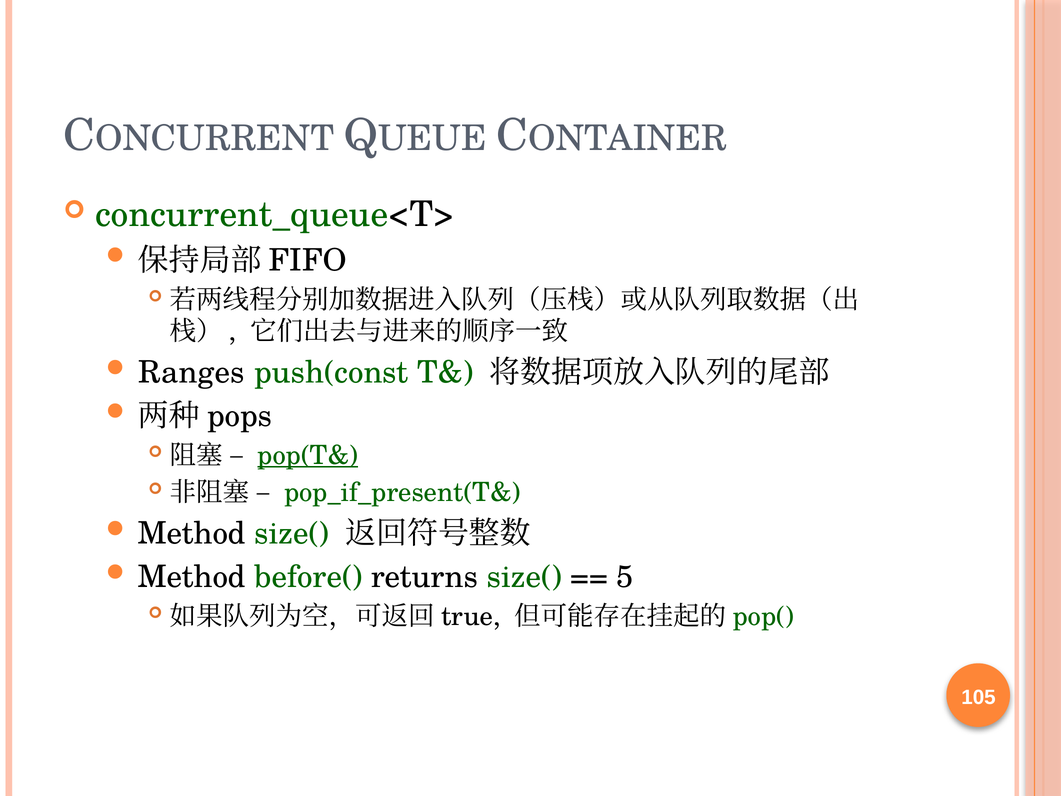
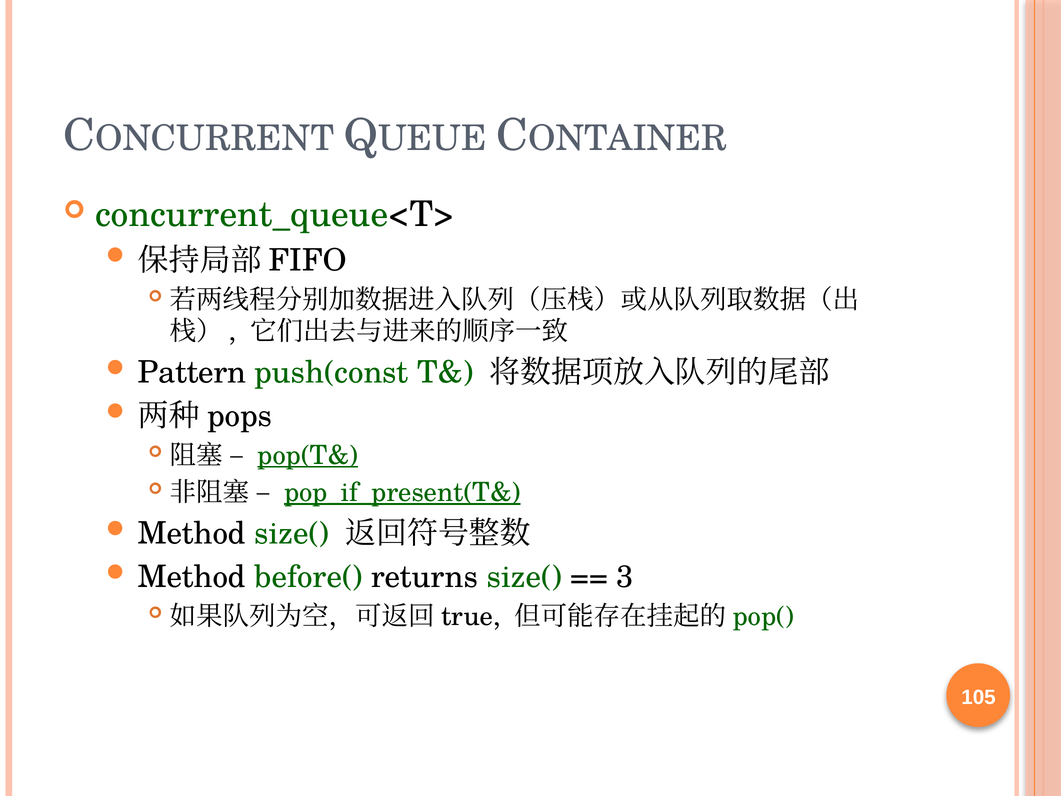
Ranges: Ranges -> Pattern
pop_if_present(T& underline: none -> present
5: 5 -> 3
